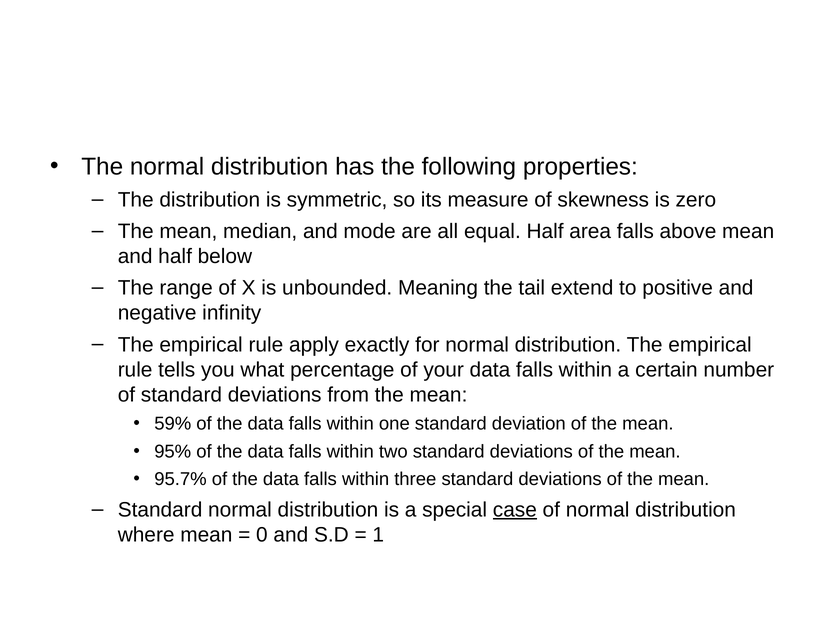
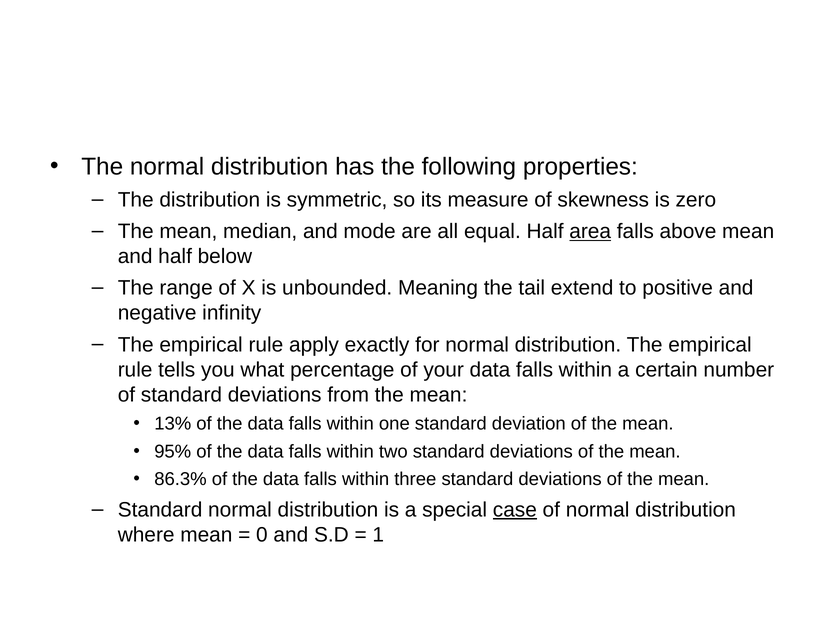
area underline: none -> present
59%: 59% -> 13%
95.7%: 95.7% -> 86.3%
